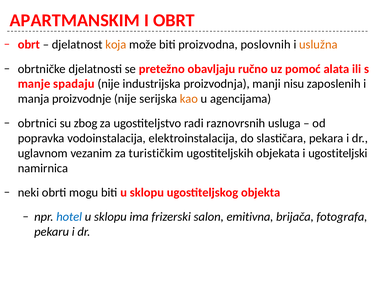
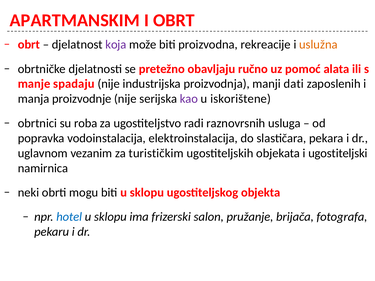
koja colour: orange -> purple
poslovnih: poslovnih -> rekreacije
nisu: nisu -> dati
kao colour: orange -> purple
agencijama: agencijama -> iskorištene
zbog: zbog -> roba
emitivna: emitivna -> pružanje
